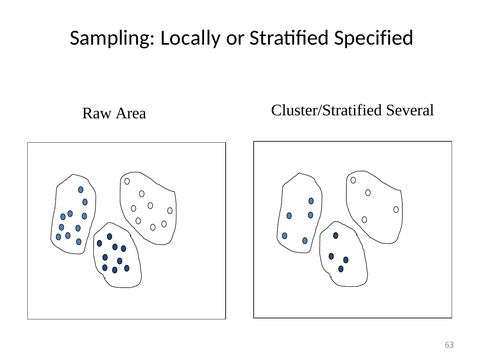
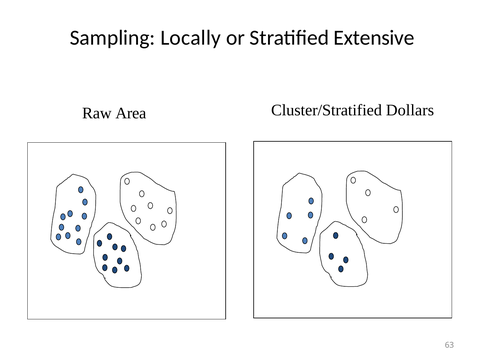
Specified: Specified -> Extensive
Several: Several -> Dollars
